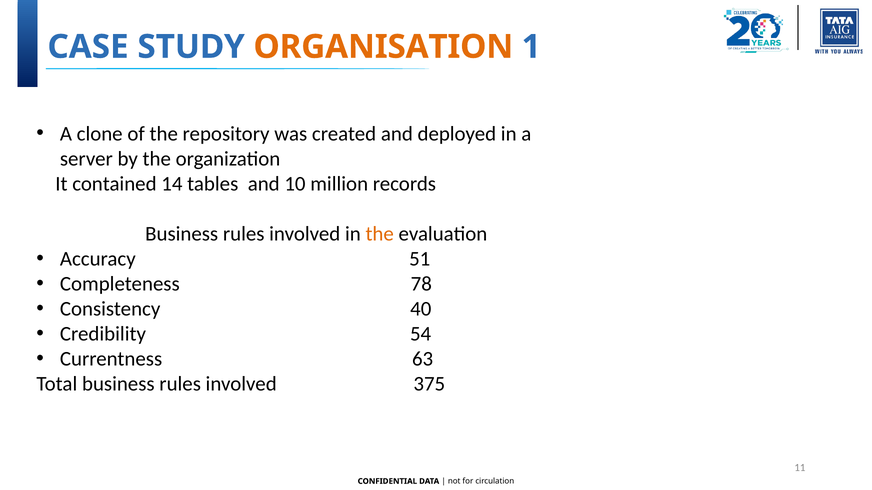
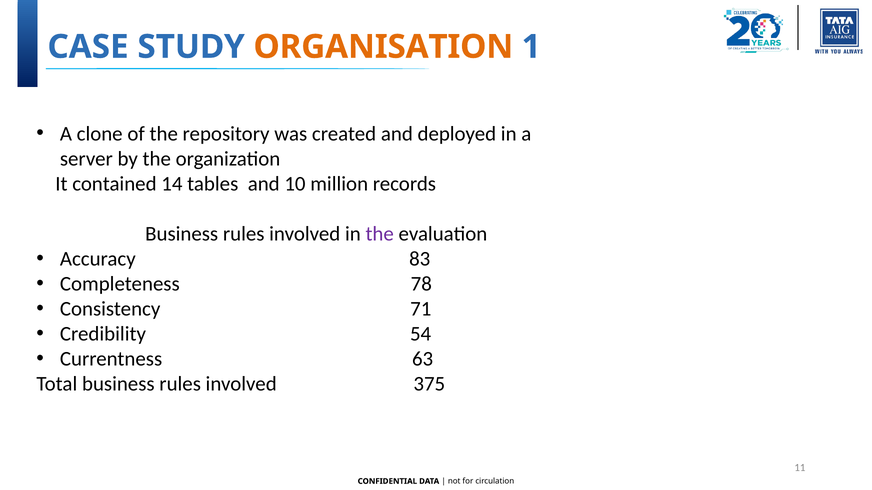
the at (380, 234) colour: orange -> purple
51: 51 -> 83
40: 40 -> 71
